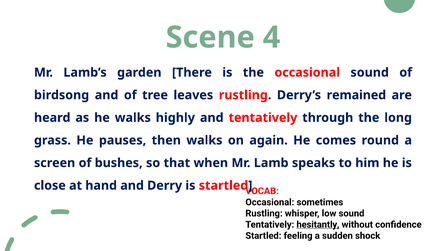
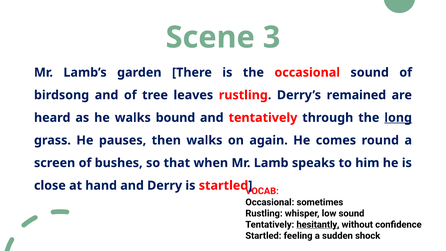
4: 4 -> 3
highly: highly -> bound
long underline: none -> present
